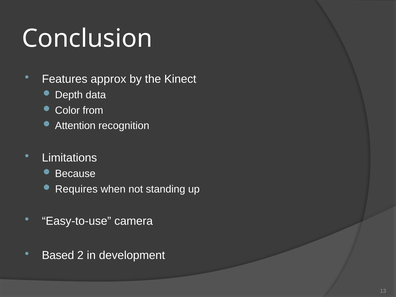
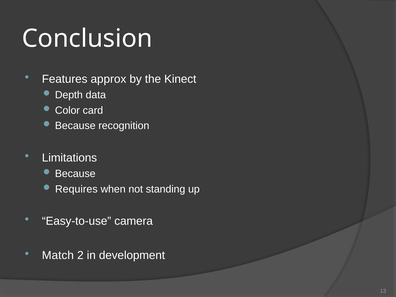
from: from -> card
Attention at (75, 126): Attention -> Because
Based: Based -> Match
